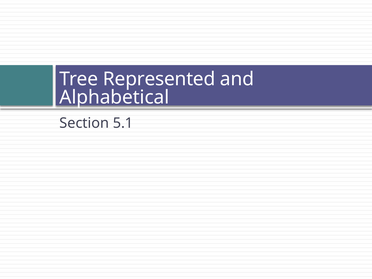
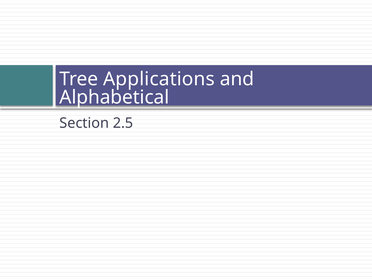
Represented: Represented -> Applications
5.1: 5.1 -> 2.5
